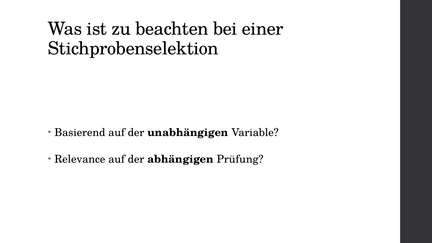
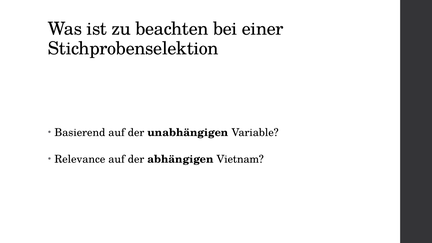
Prüfung: Prüfung -> Vietnam
